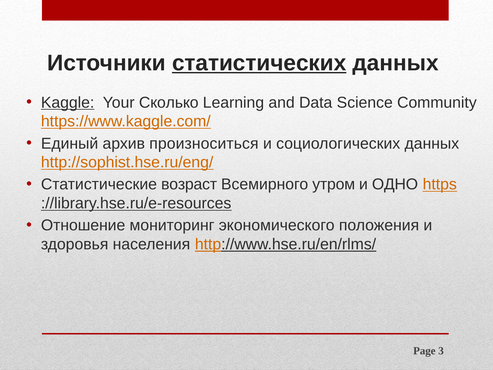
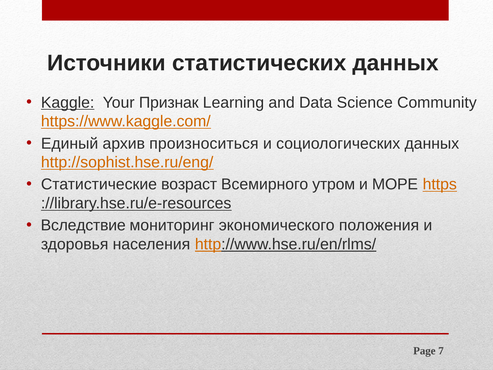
статистических underline: present -> none
Сколько: Сколько -> Признак
ОДНО: ОДНО -> МОРЕ
Отношение: Отношение -> Вследствие
3: 3 -> 7
